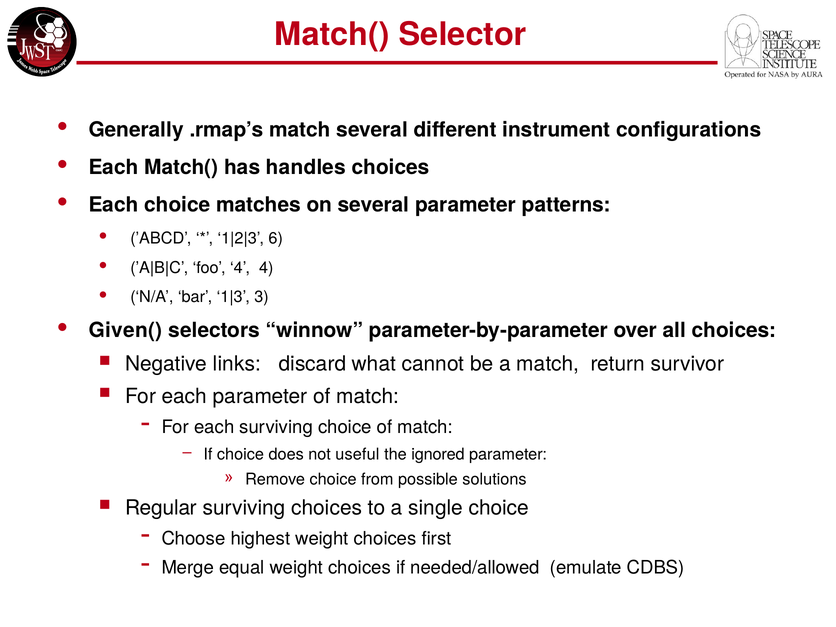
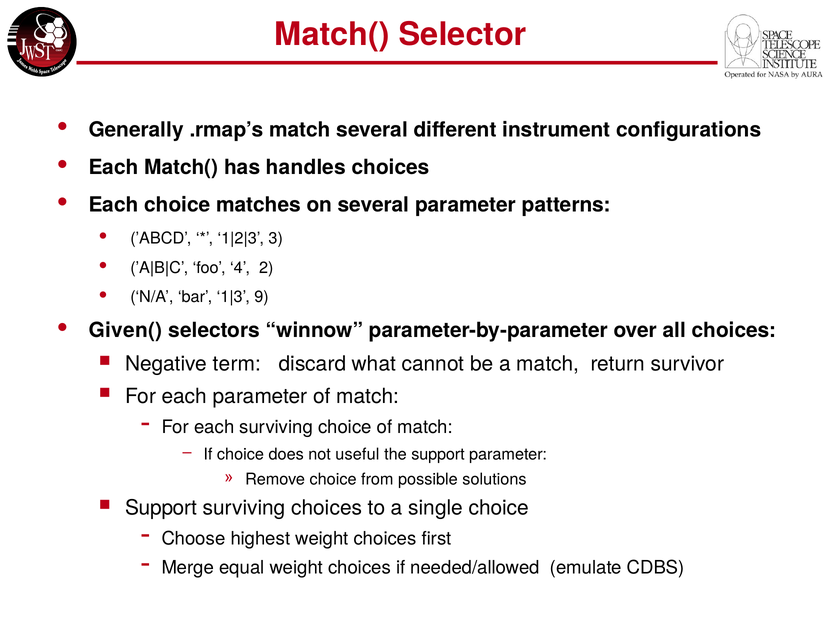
6: 6 -> 3
4 4: 4 -> 2
3: 3 -> 9
links: links -> term
the ignored: ignored -> support
Regular at (161, 508): Regular -> Support
